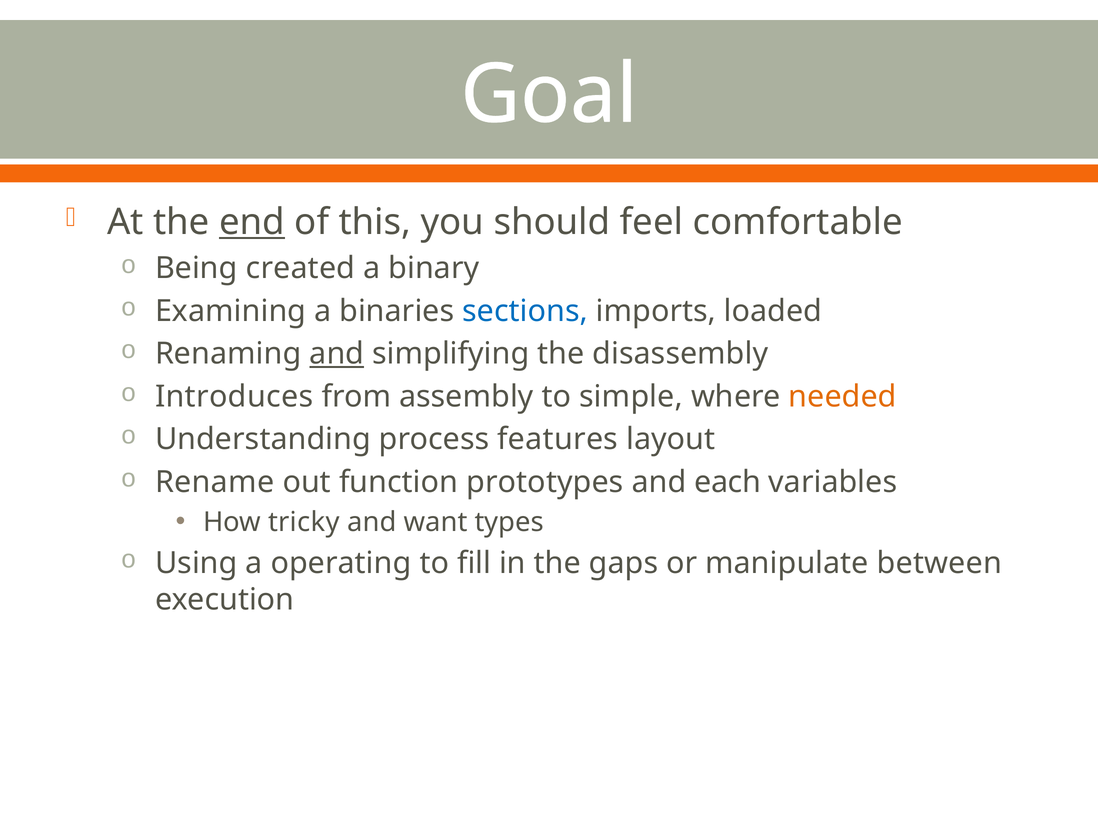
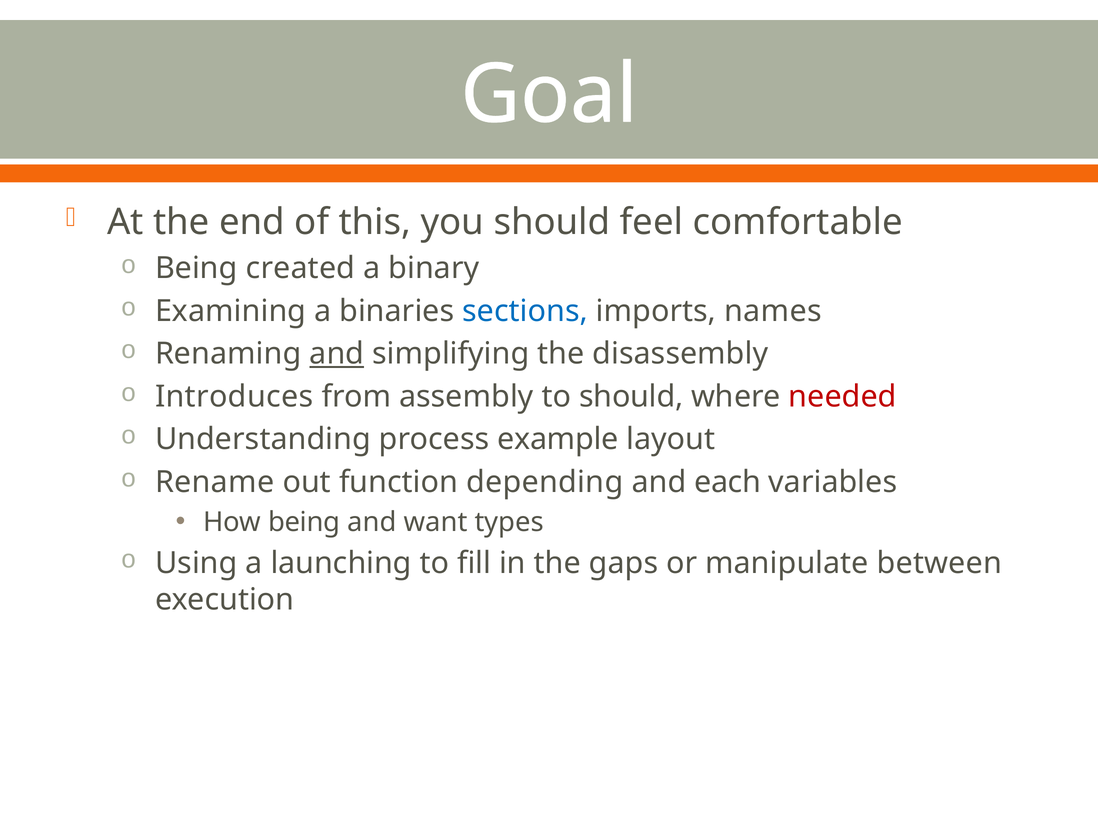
end underline: present -> none
loaded: loaded -> names
to simple: simple -> should
needed colour: orange -> red
features: features -> example
prototypes: prototypes -> depending
How tricky: tricky -> being
operating: operating -> launching
